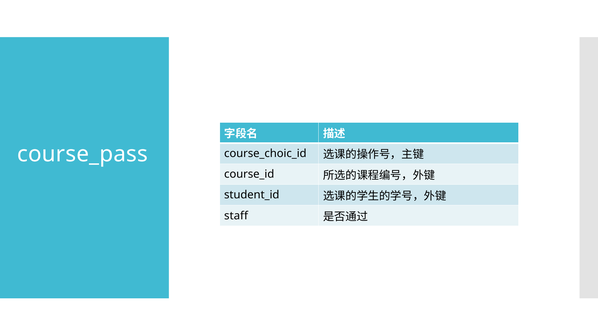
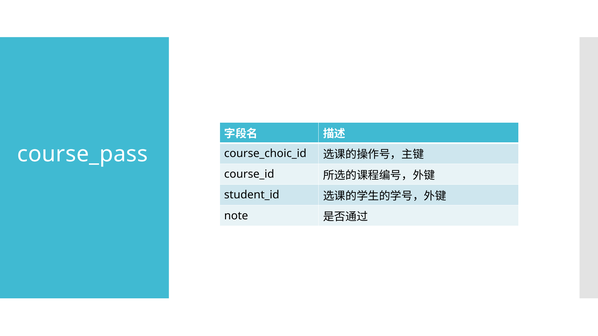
staff: staff -> note
